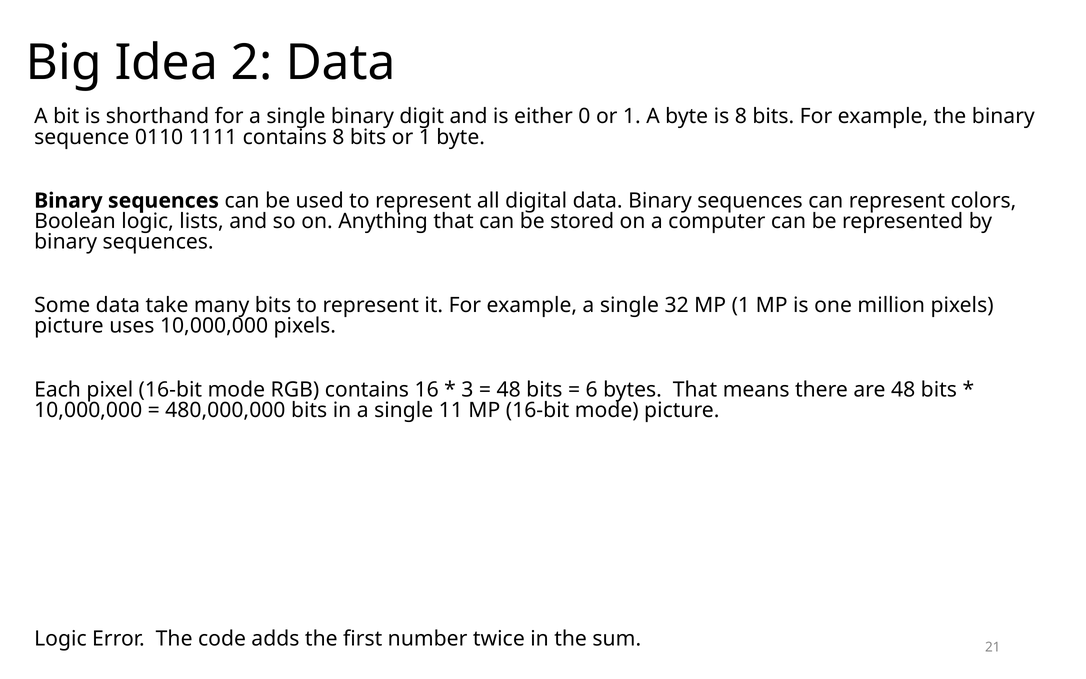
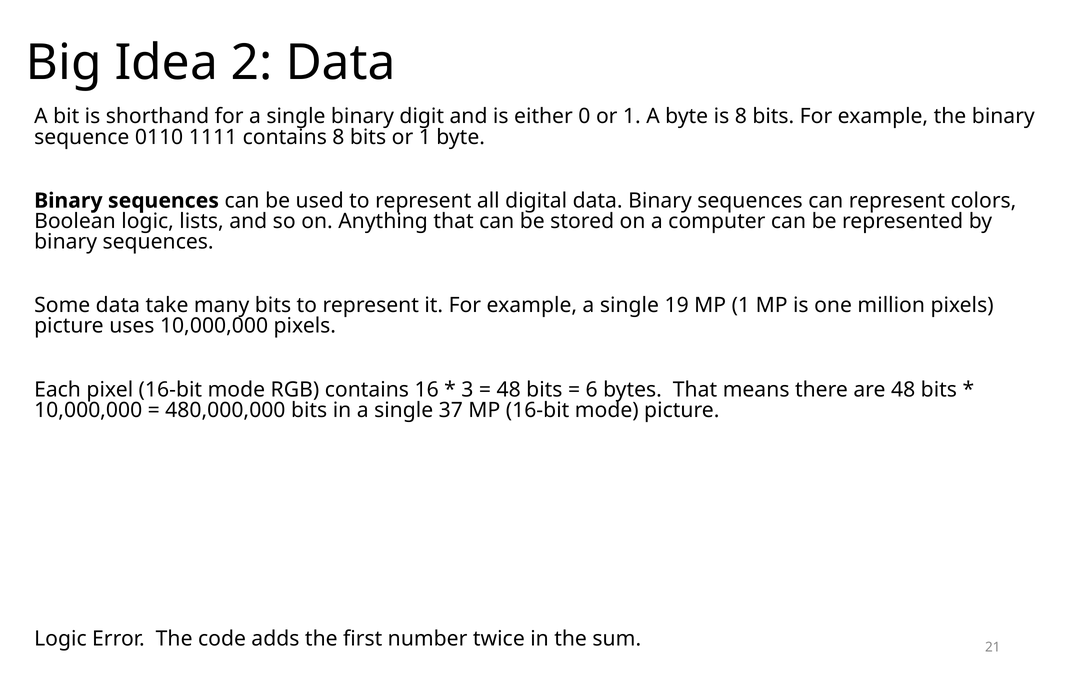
32: 32 -> 19
11: 11 -> 37
